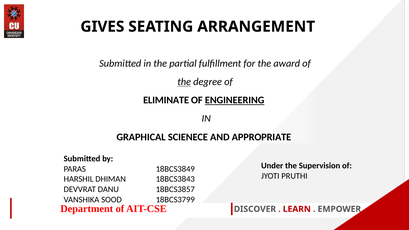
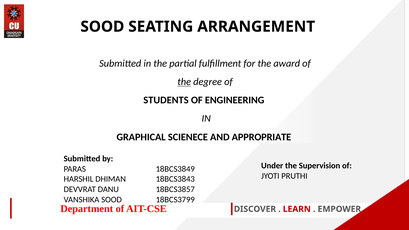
GIVES at (102, 27): GIVES -> SOOD
ELIMINATE: ELIMINATE -> STUDENTS
ENGINEERING underline: present -> none
